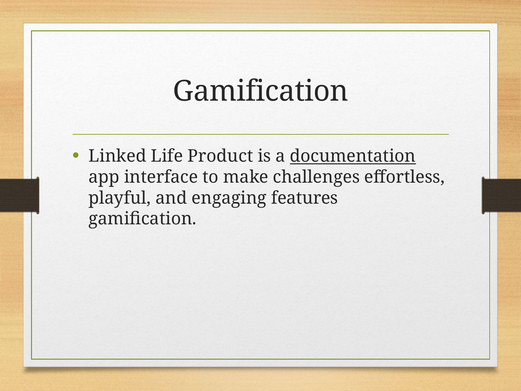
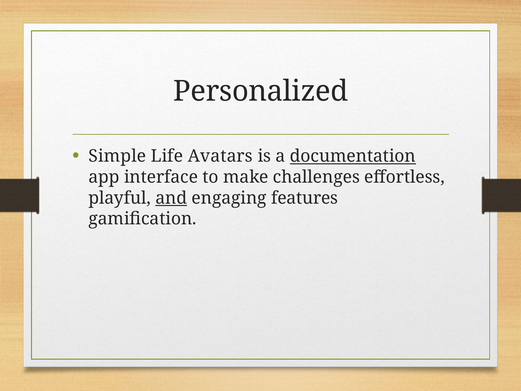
Gamification at (261, 91): Gamification -> Personalized
Linked: Linked -> Simple
Product: Product -> Avatars
and underline: none -> present
